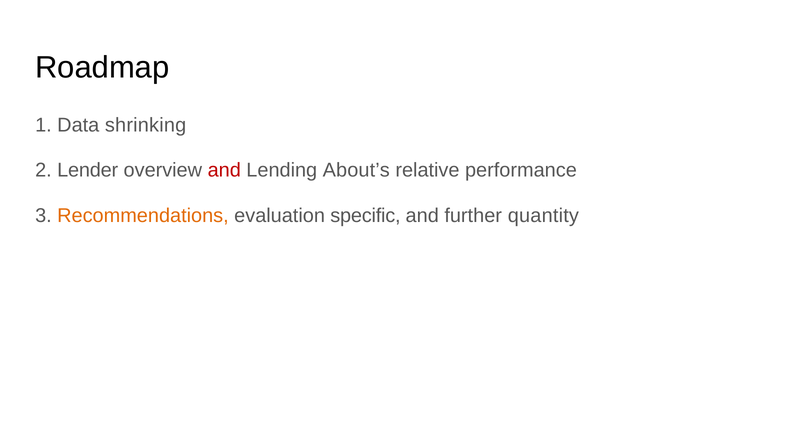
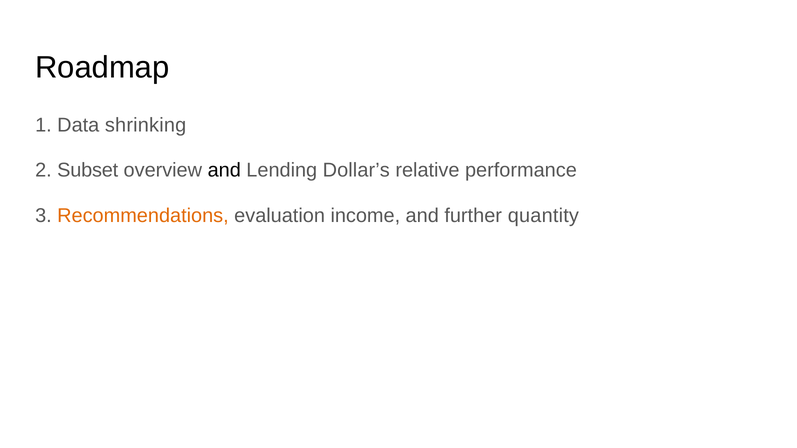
Lender: Lender -> Subset
and at (224, 171) colour: red -> black
About’s: About’s -> Dollar’s
specific: specific -> income
